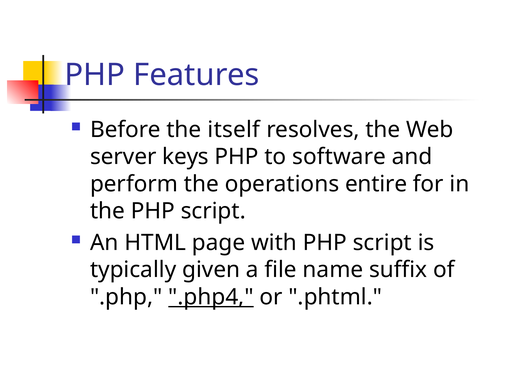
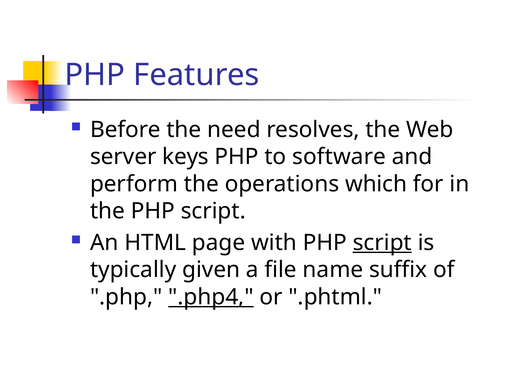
itself: itself -> need
entire: entire -> which
script at (382, 243) underline: none -> present
